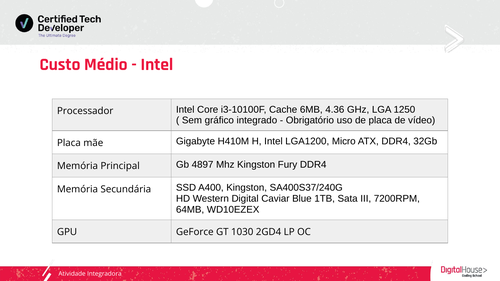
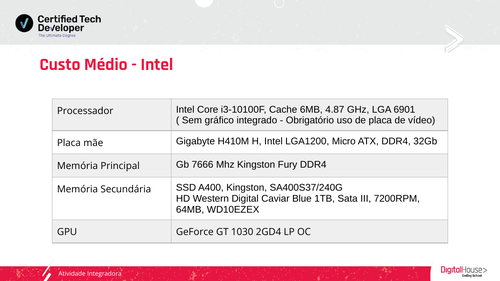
4.36: 4.36 -> 4.87
1250: 1250 -> 6901
4897: 4897 -> 7666
